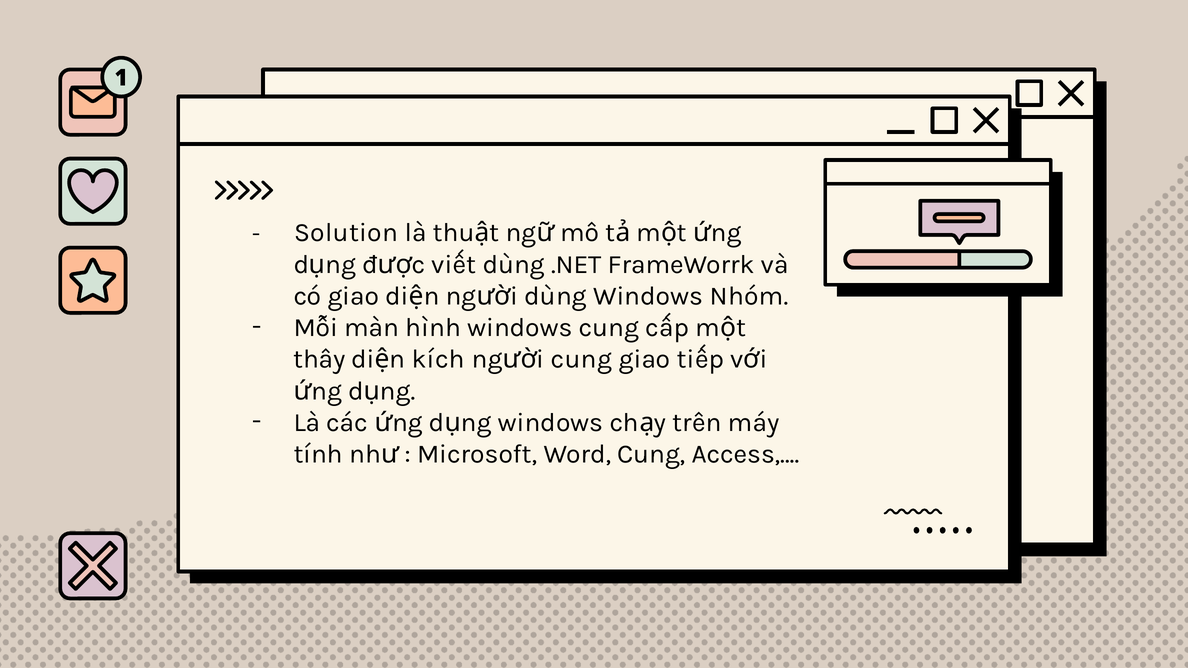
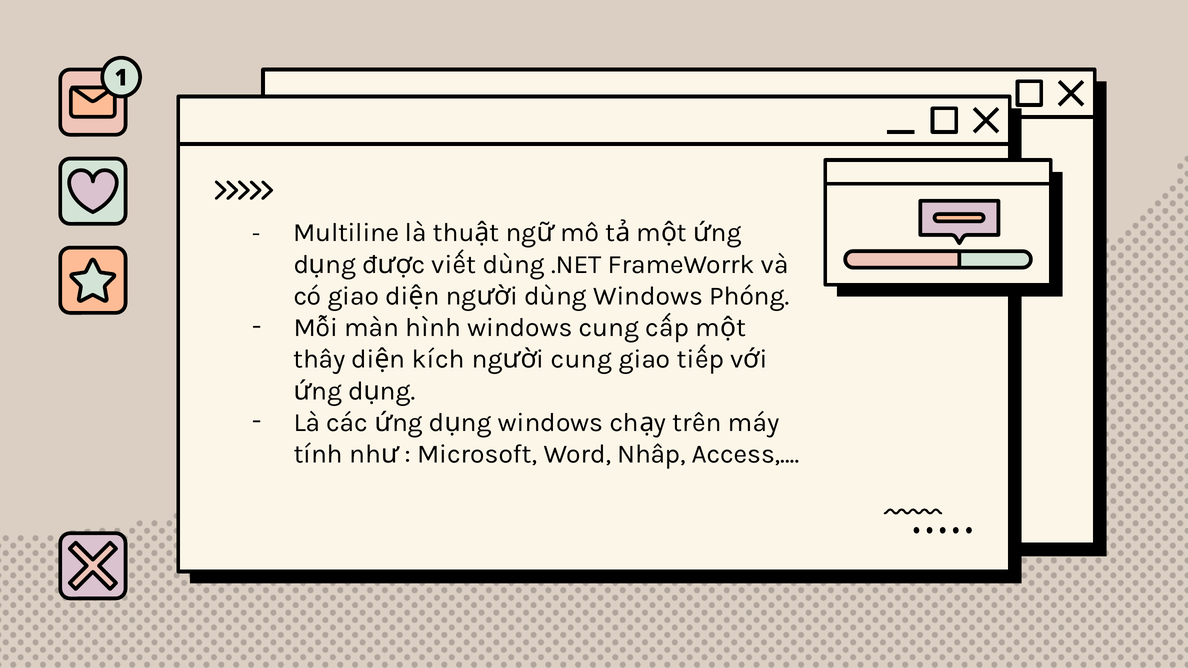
Solution: Solution -> Multiline
Nhóm: Nhóm -> Phóng
Word Cung: Cung -> Nhấp
